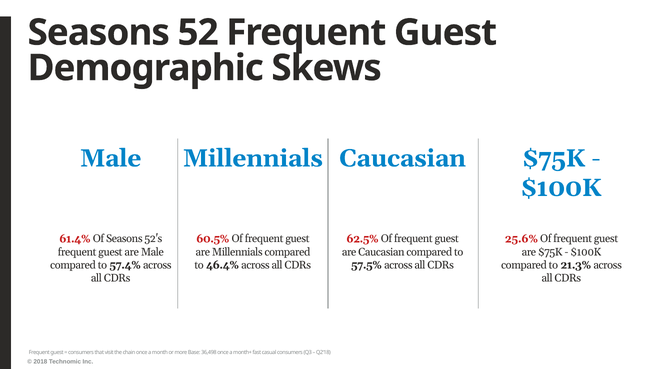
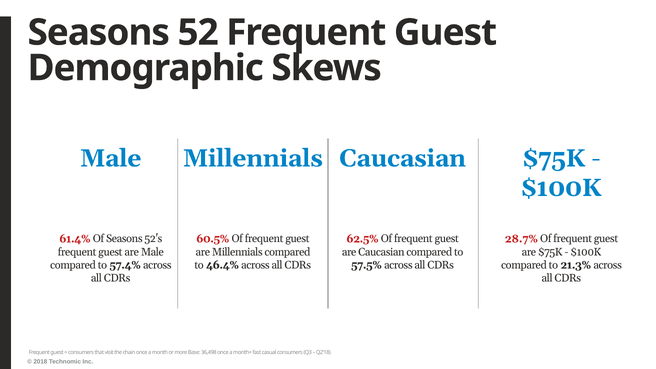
25.6%: 25.6% -> 28.7%
